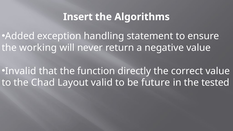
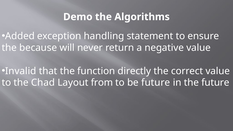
Insert: Insert -> Demo
working: working -> because
valid: valid -> from
the tested: tested -> future
